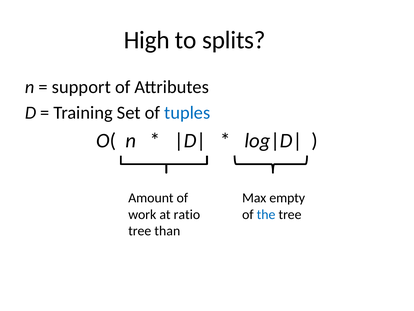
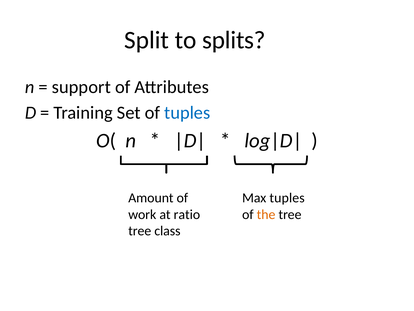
High: High -> Split
Max empty: empty -> tuples
the colour: blue -> orange
than: than -> class
